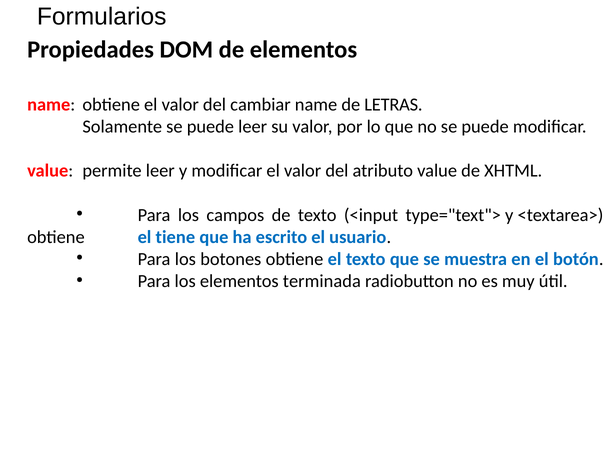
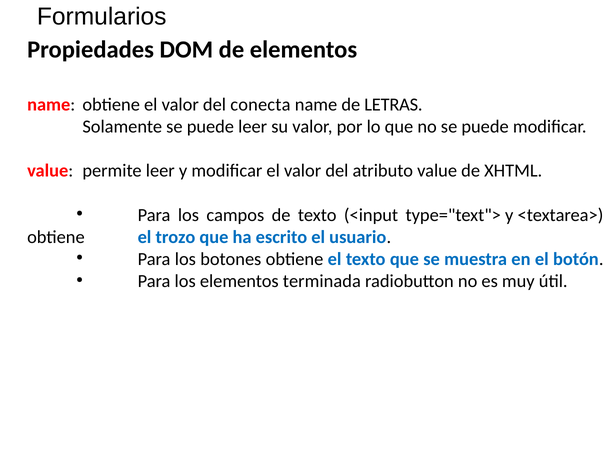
cambiar: cambiar -> conecta
tiene: tiene -> trozo
